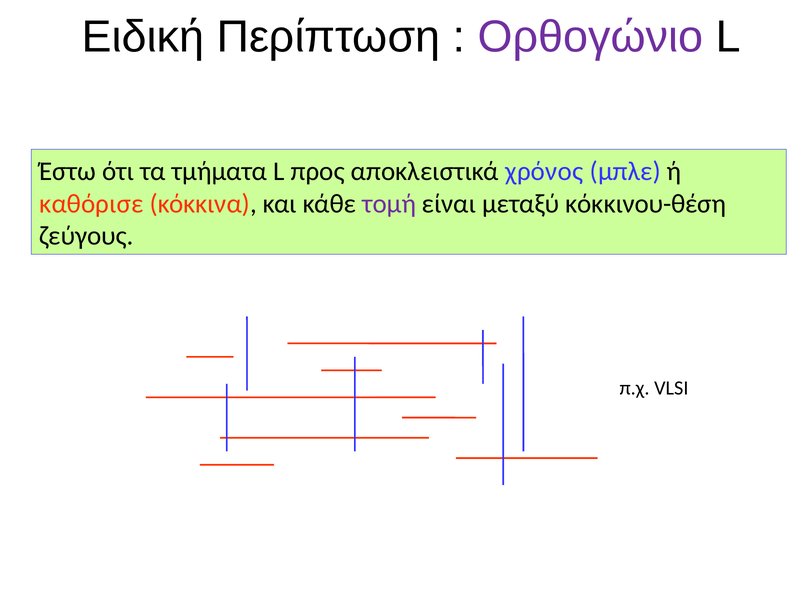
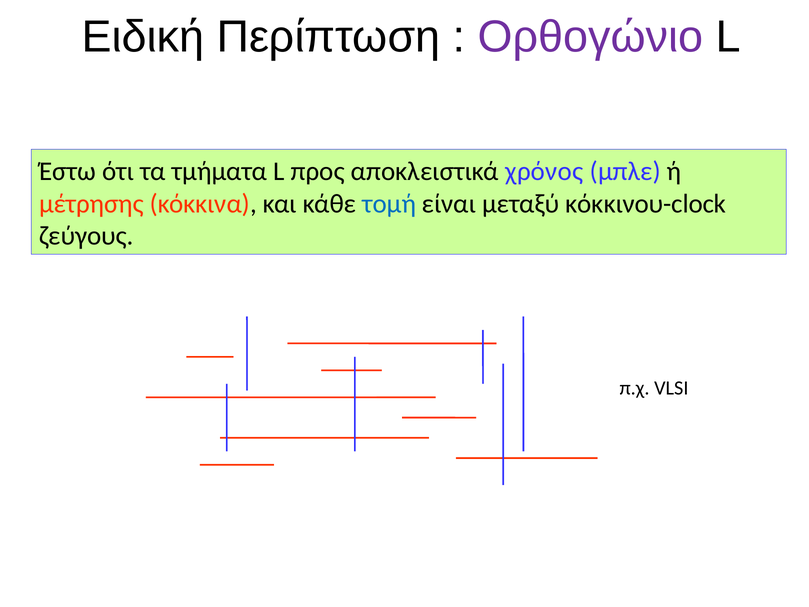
καθόρισε: καθόρισε -> μέτρησης
τομή colour: purple -> blue
κόκκινου-θέση: κόκκινου-θέση -> κόκκινου-clock
